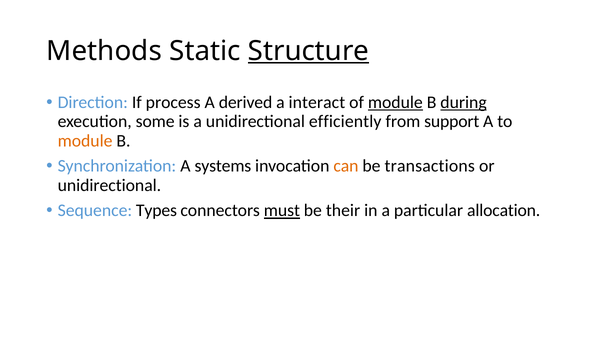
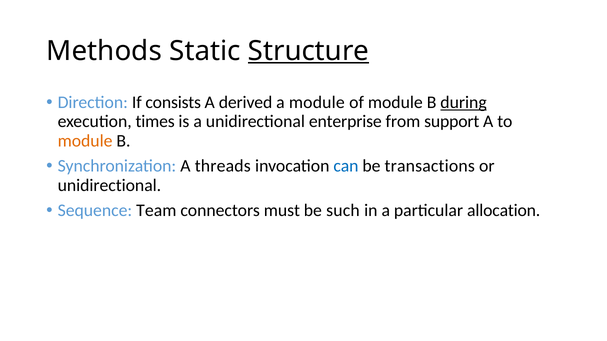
process: process -> consists
a interact: interact -> module
module at (395, 103) underline: present -> none
some: some -> times
efficiently: efficiently -> enterprise
systems: systems -> threads
can colour: orange -> blue
Types: Types -> Team
must underline: present -> none
their: their -> such
